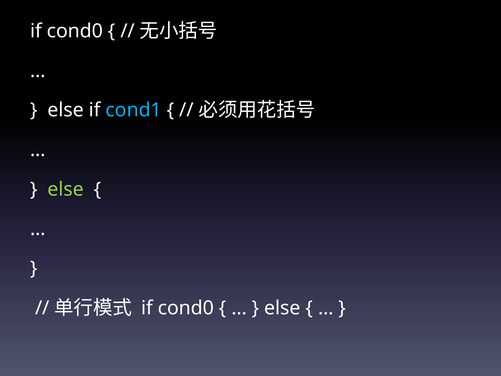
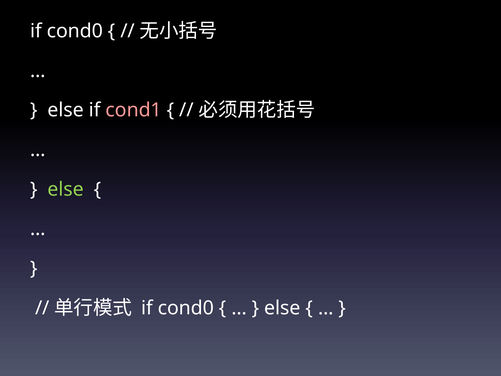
cond1 colour: light blue -> pink
